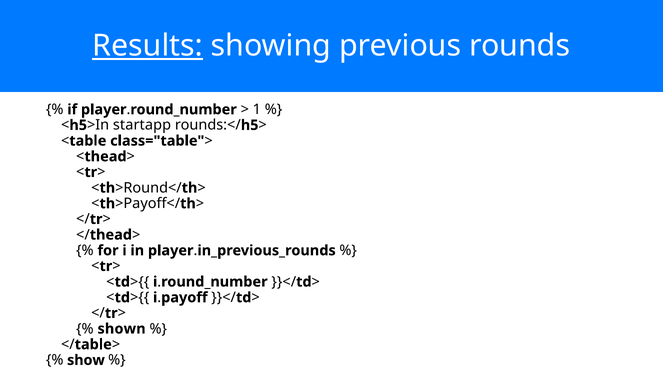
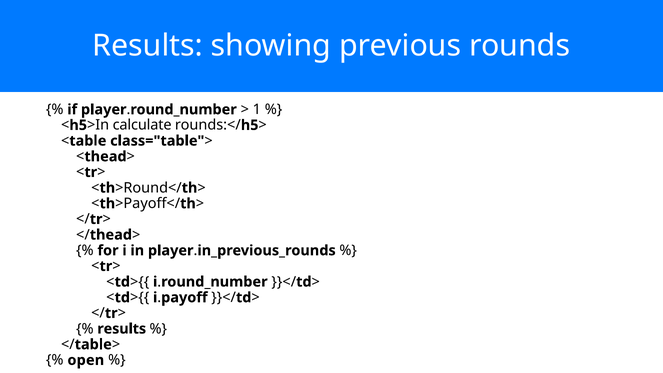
Results at (148, 46) underline: present -> none
startapp: startapp -> calculate
shown at (122, 329): shown -> results
show: show -> open
